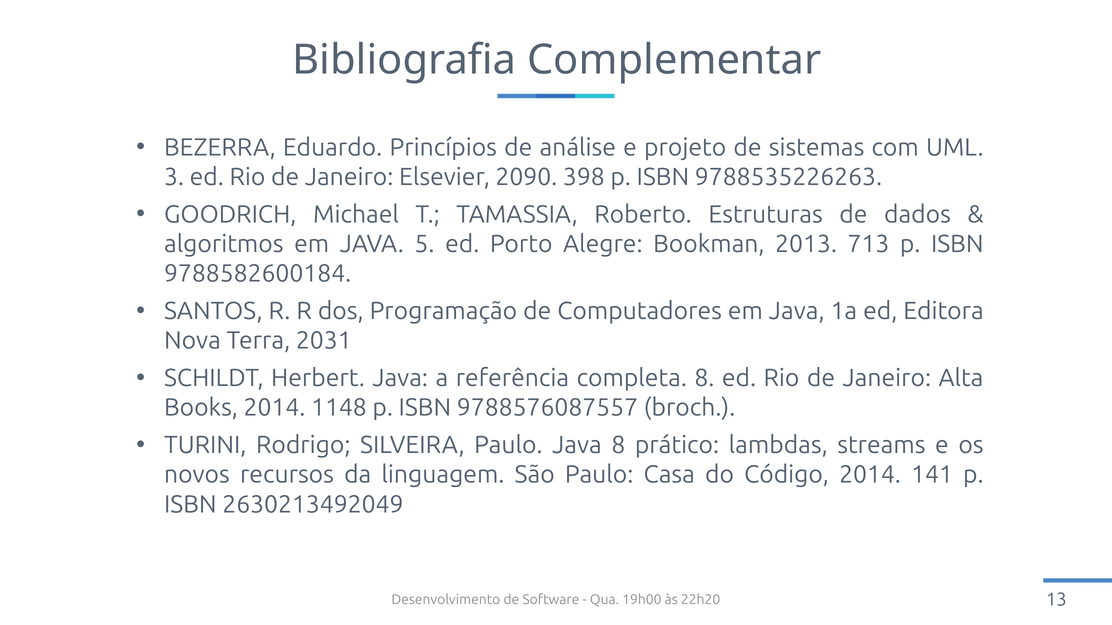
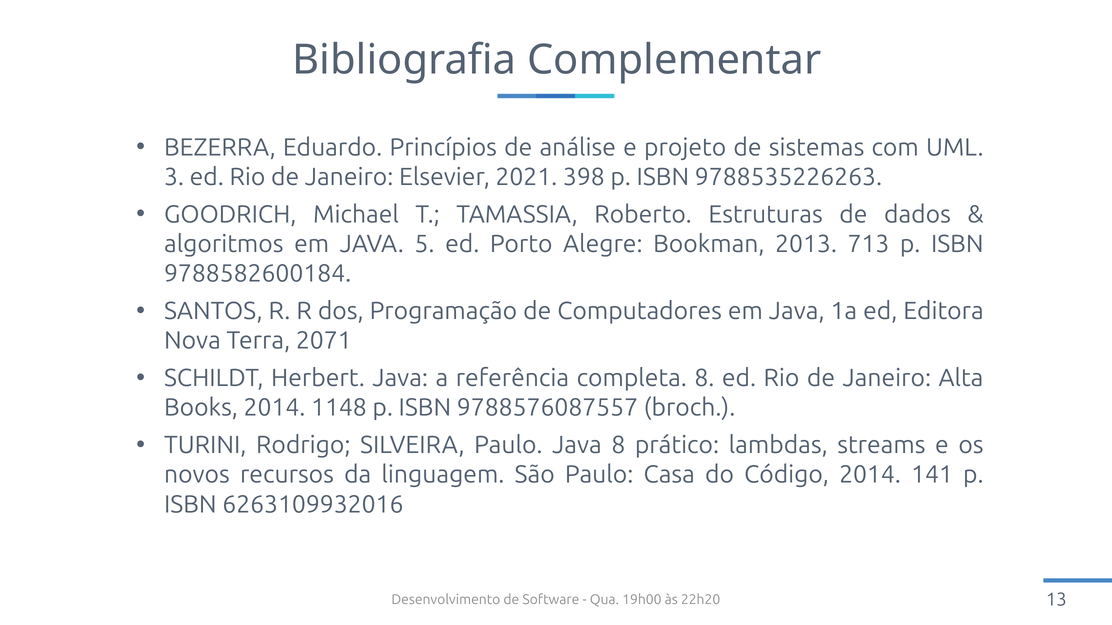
2090: 2090 -> 2021
2031: 2031 -> 2071
2630213492049: 2630213492049 -> 6263109932016
